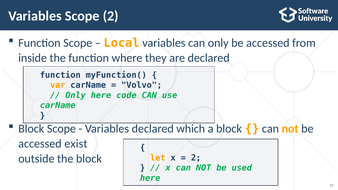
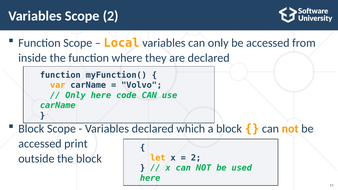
exist: exist -> print
